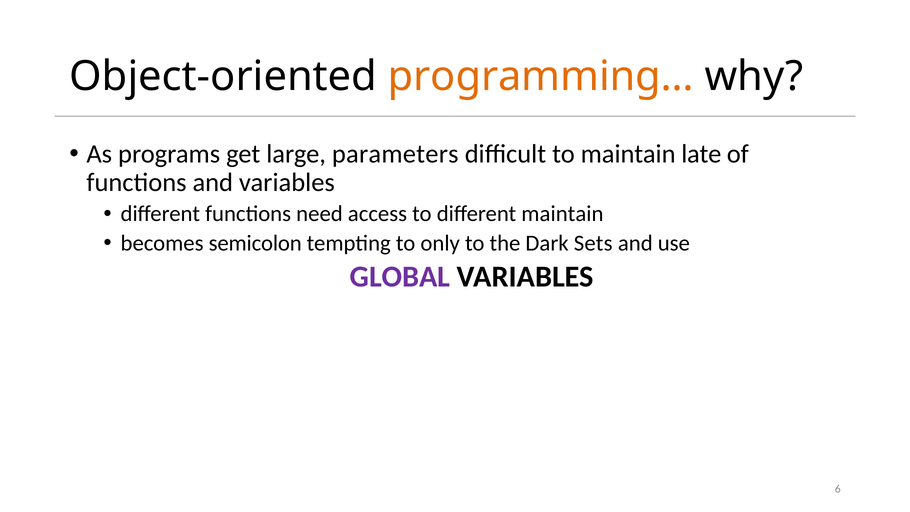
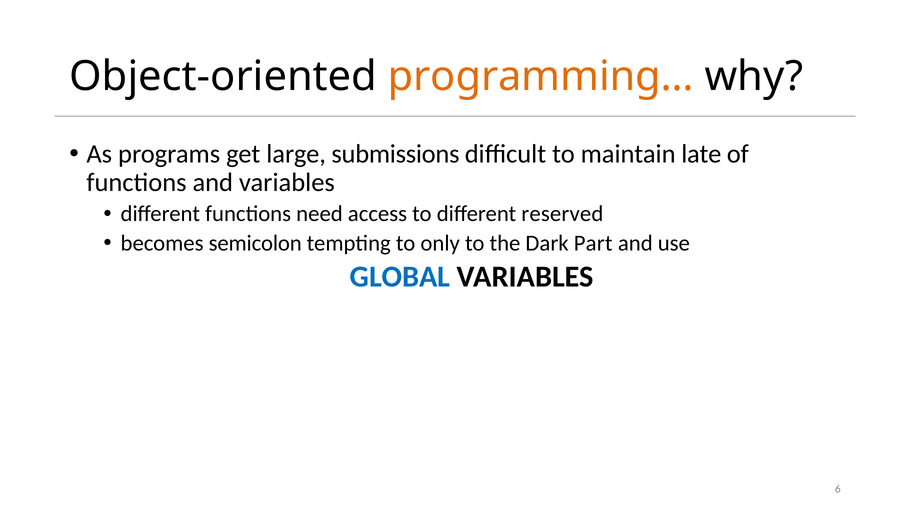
parameters: parameters -> submissions
different maintain: maintain -> reserved
Sets: Sets -> Part
GLOBAL colour: purple -> blue
